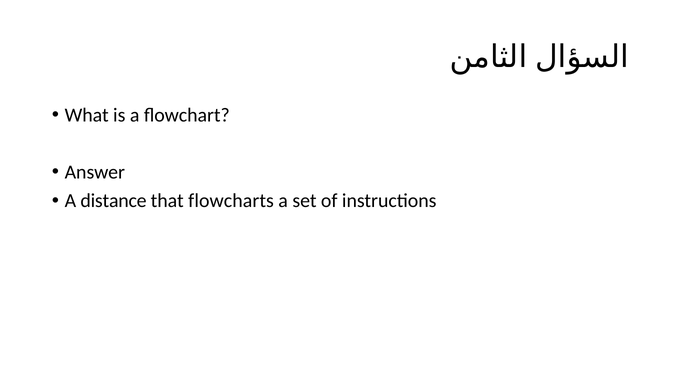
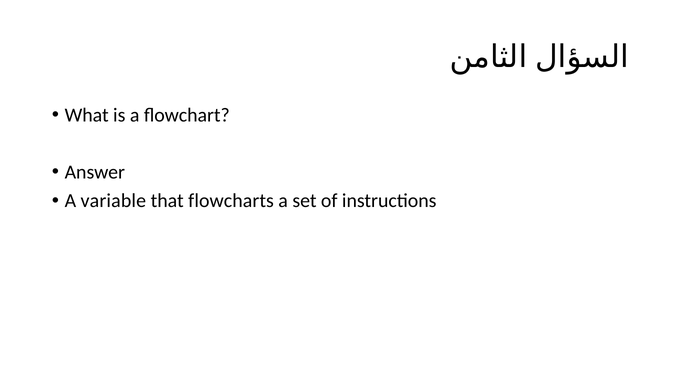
distance: distance -> variable
